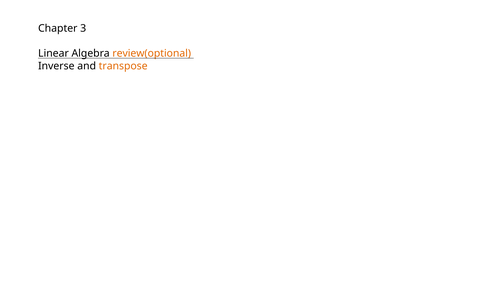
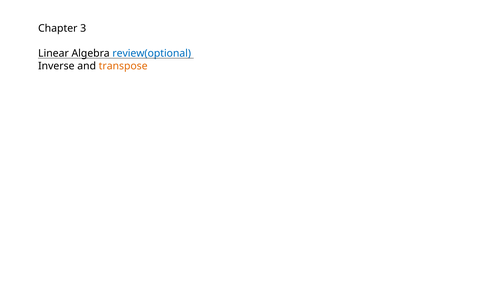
review(optional colour: orange -> blue
